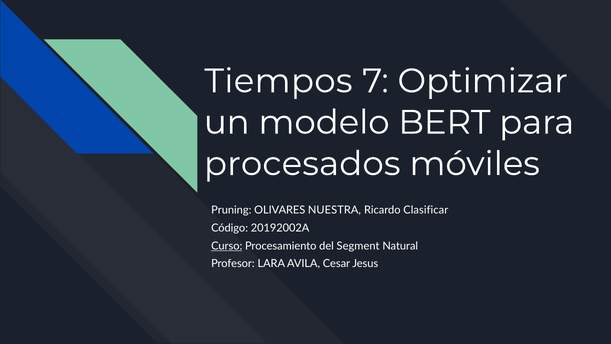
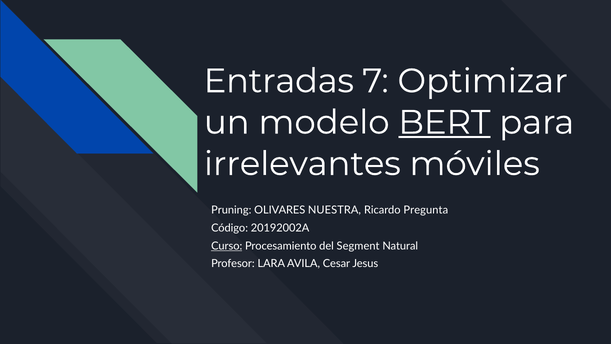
Tiempos: Tiempos -> Entradas
BERT underline: none -> present
procesados: procesados -> irrelevantes
Clasificar: Clasificar -> Pregunta
